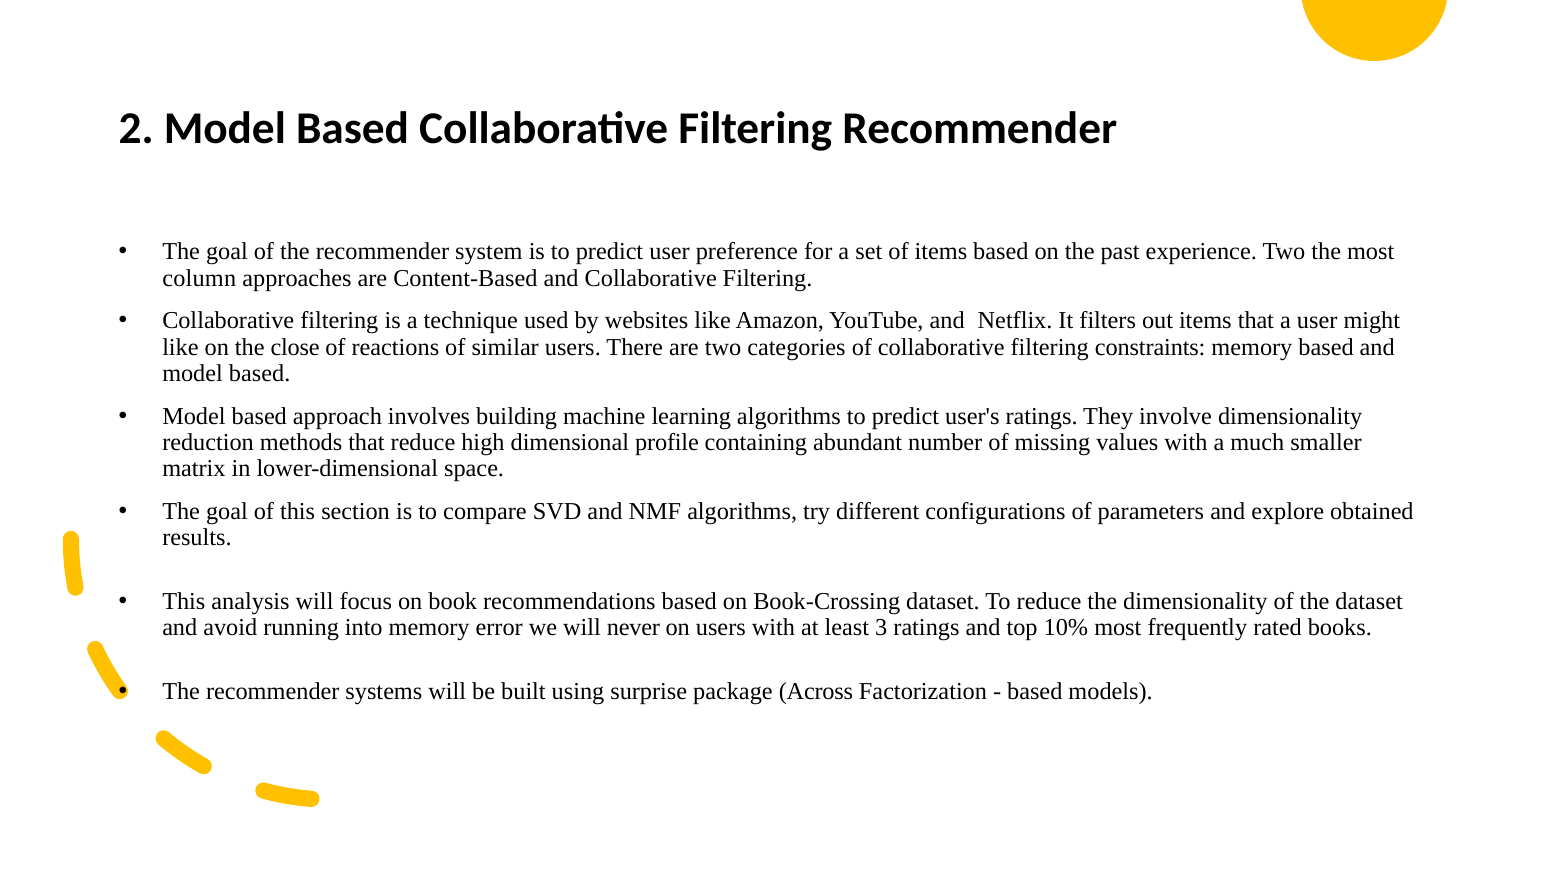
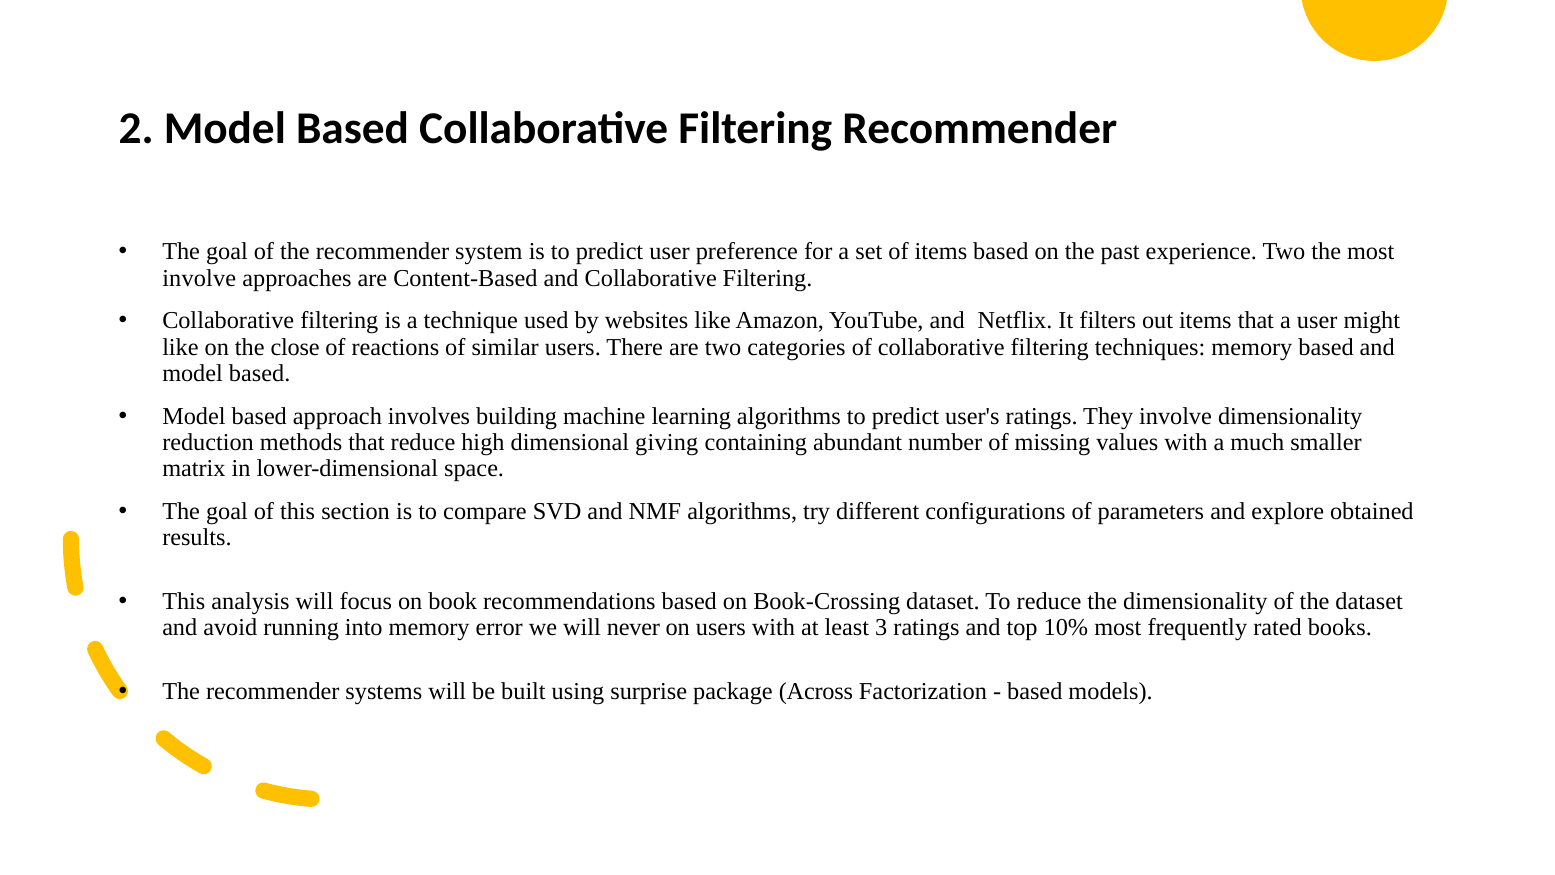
column at (199, 278): column -> involve
constraints: constraints -> techniques
profile: profile -> giving
